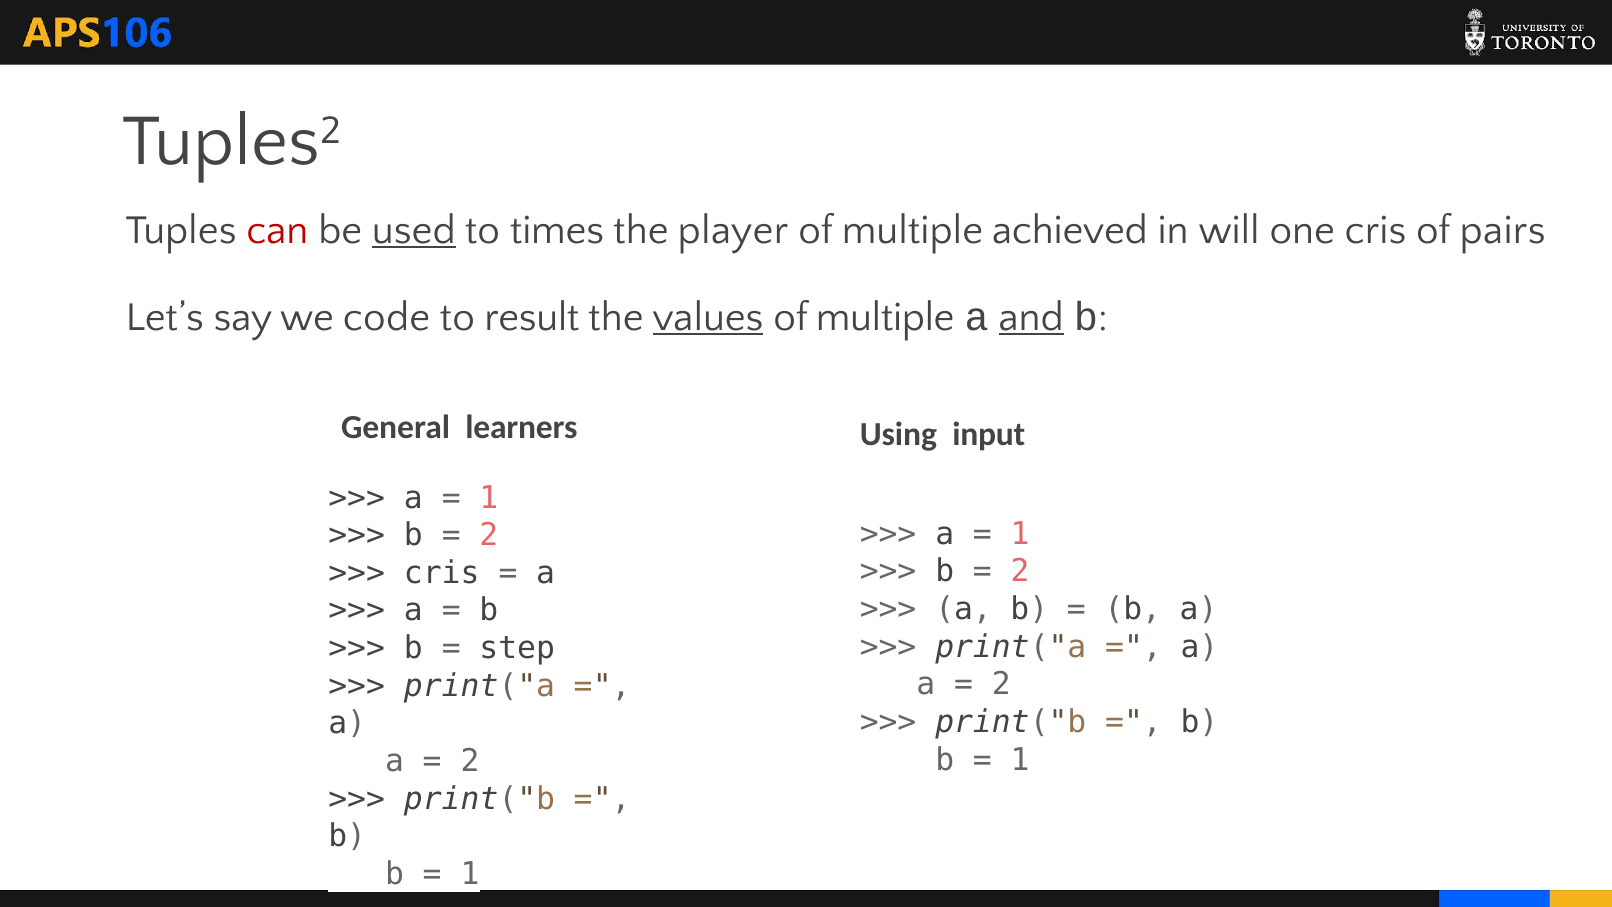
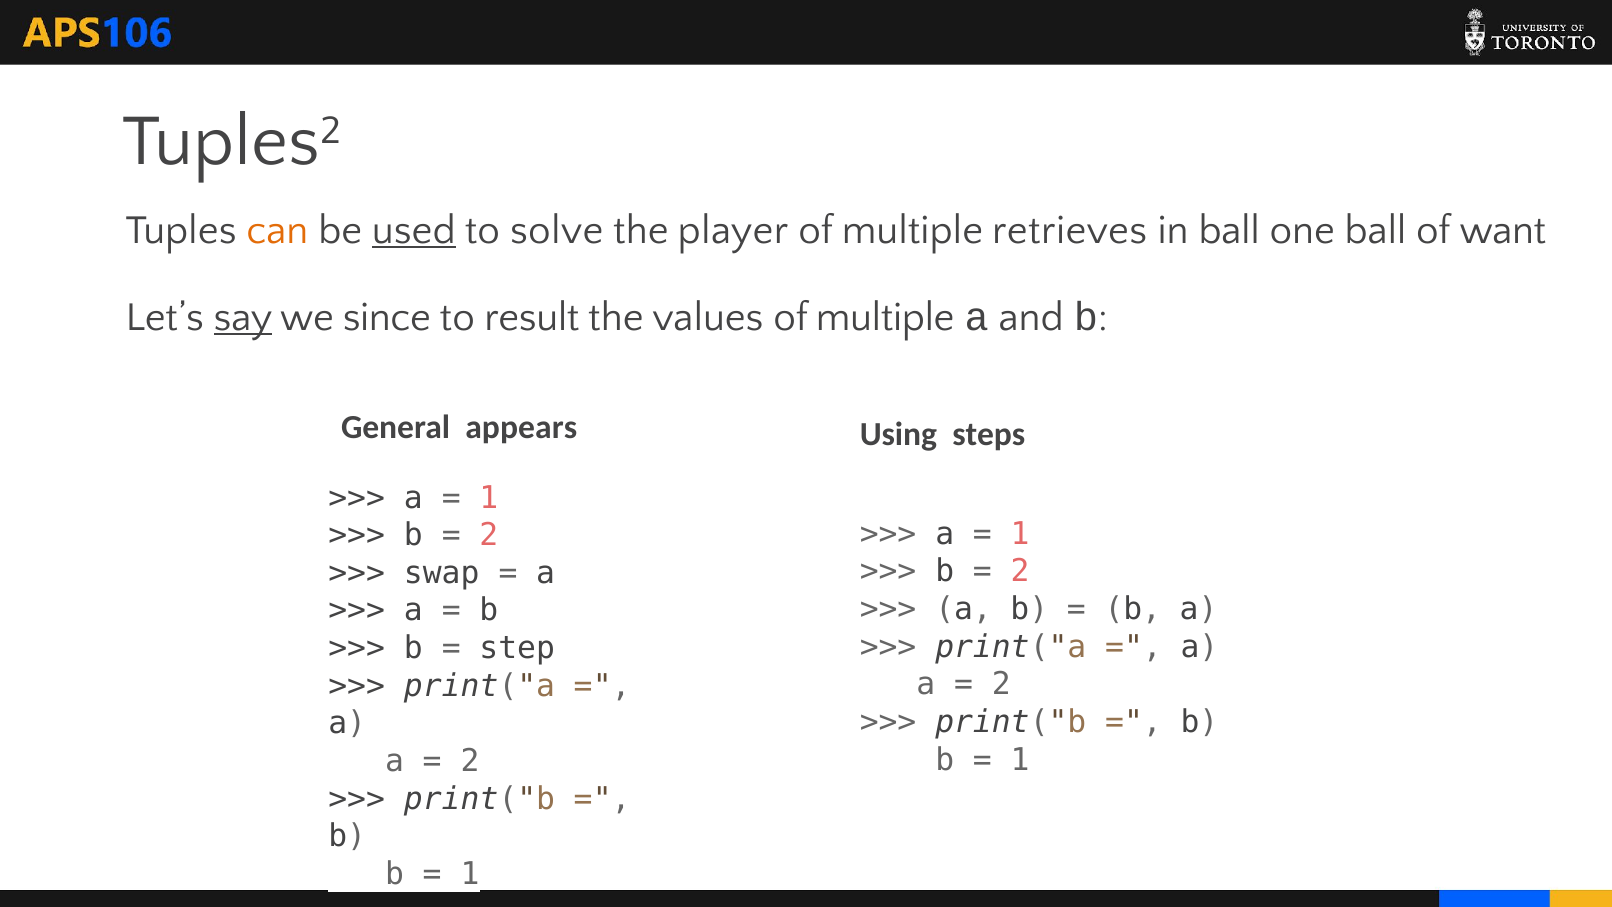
can colour: red -> orange
times: times -> solve
achieved: achieved -> retrieves
in will: will -> ball
one cris: cris -> ball
pairs: pairs -> want
say underline: none -> present
code: code -> since
values underline: present -> none
and underline: present -> none
learners: learners -> appears
input: input -> steps
cris at (442, 573): cris -> swap
